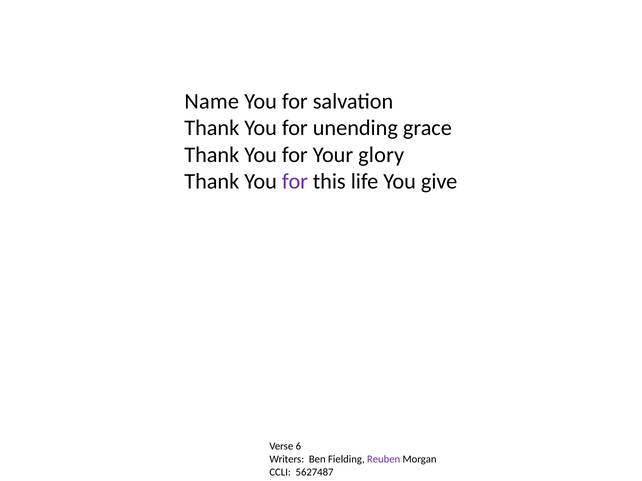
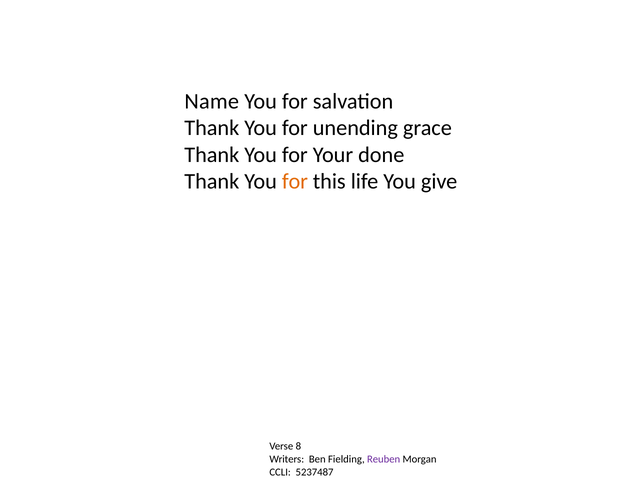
glory: glory -> done
for at (295, 182) colour: purple -> orange
6: 6 -> 8
5627487: 5627487 -> 5237487
